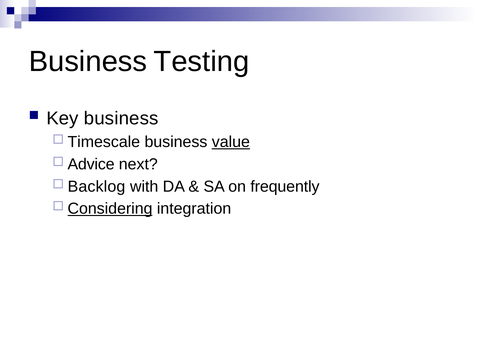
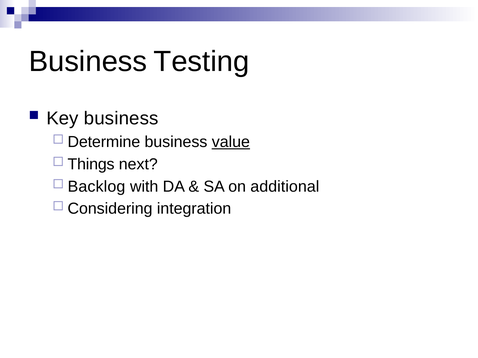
Timescale: Timescale -> Determine
Advice: Advice -> Things
frequently: frequently -> additional
Considering underline: present -> none
